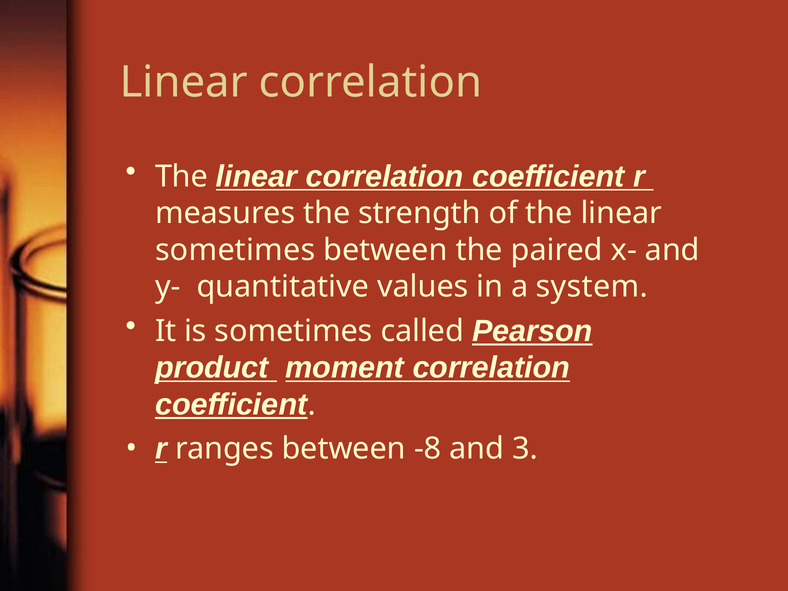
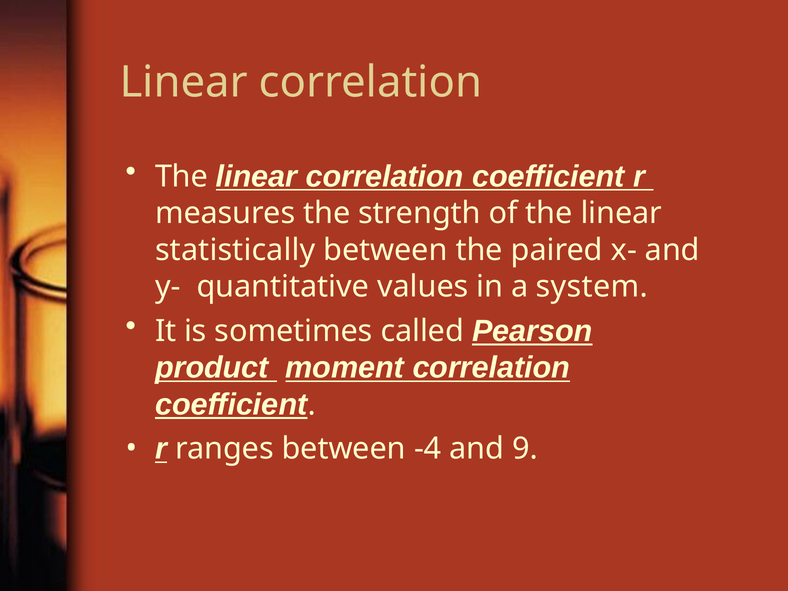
sometimes at (235, 250): sometimes -> statistically
-8: -8 -> -4
3: 3 -> 9
